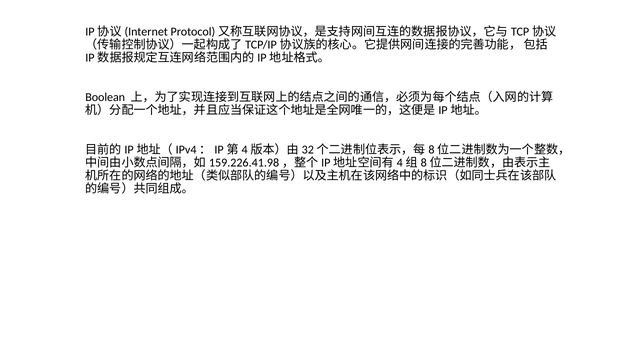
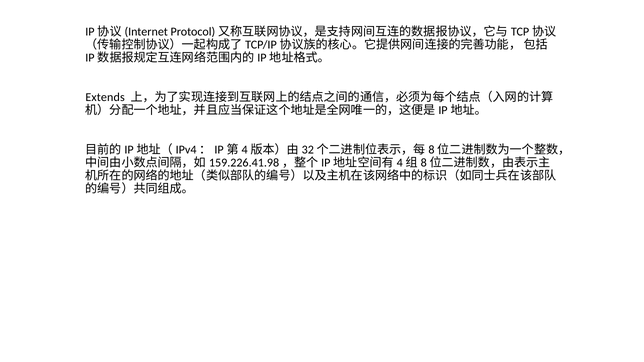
Boolean: Boolean -> Extends
